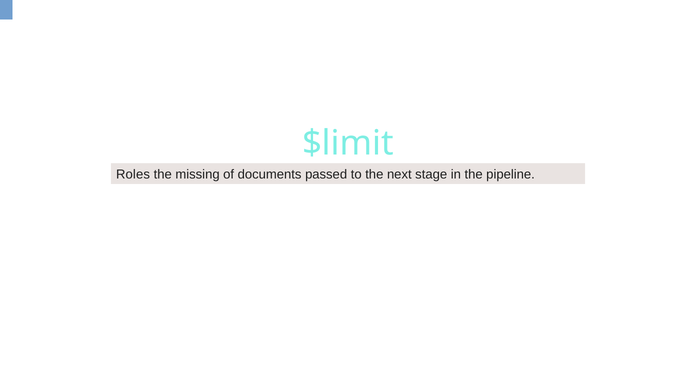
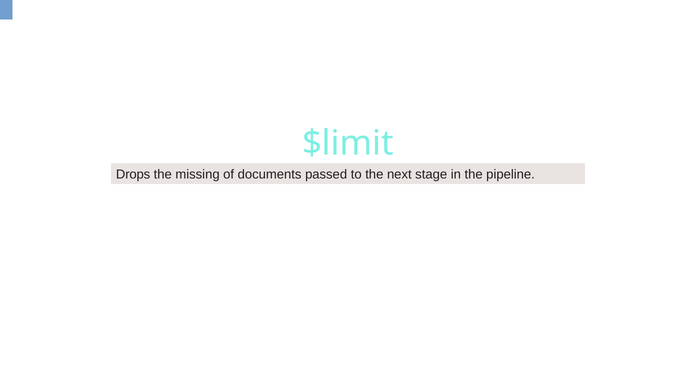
Roles: Roles -> Drops
